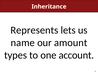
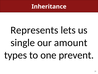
name: name -> single
account: account -> prevent
